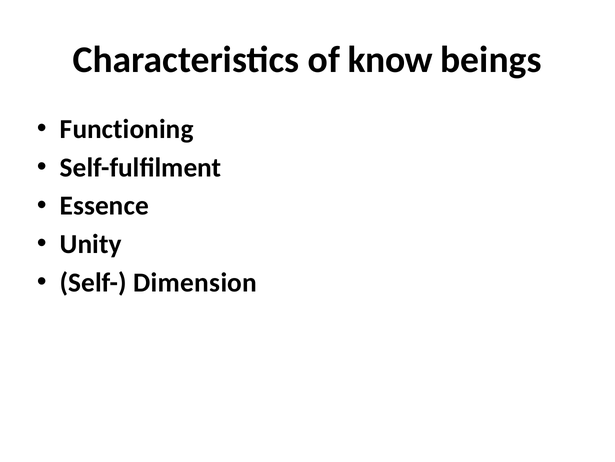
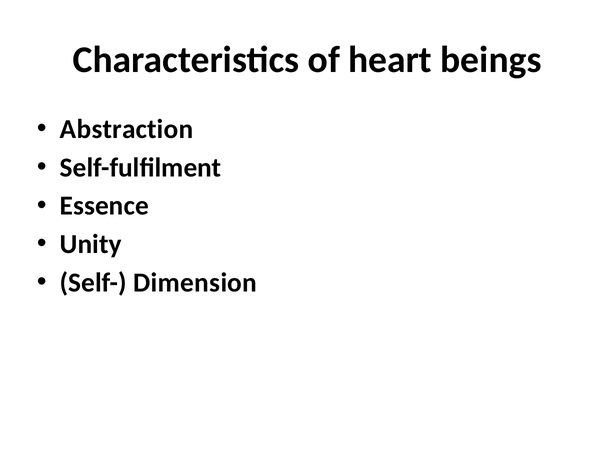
know: know -> heart
Functioning: Functioning -> Abstraction
